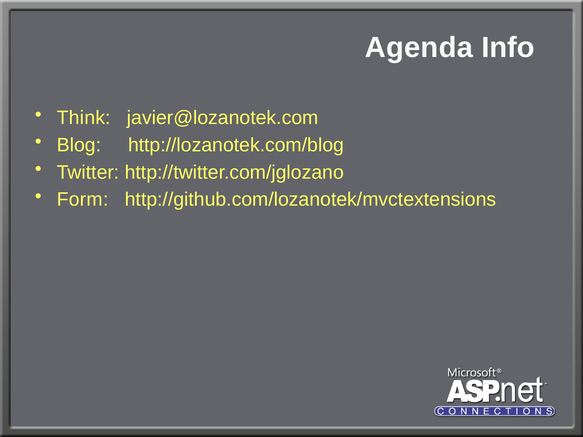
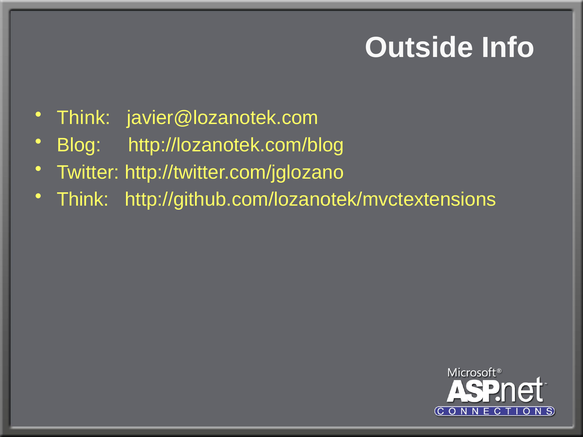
Agenda: Agenda -> Outside
Form at (83, 200): Form -> Think
